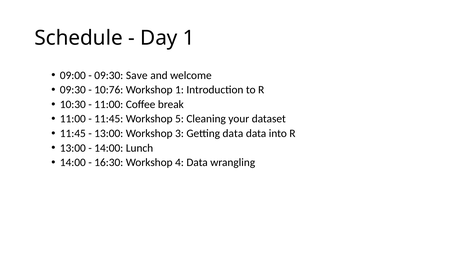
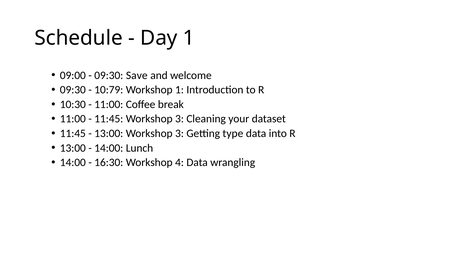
10:76: 10:76 -> 10:79
11:45 Workshop 5: 5 -> 3
Getting data: data -> type
